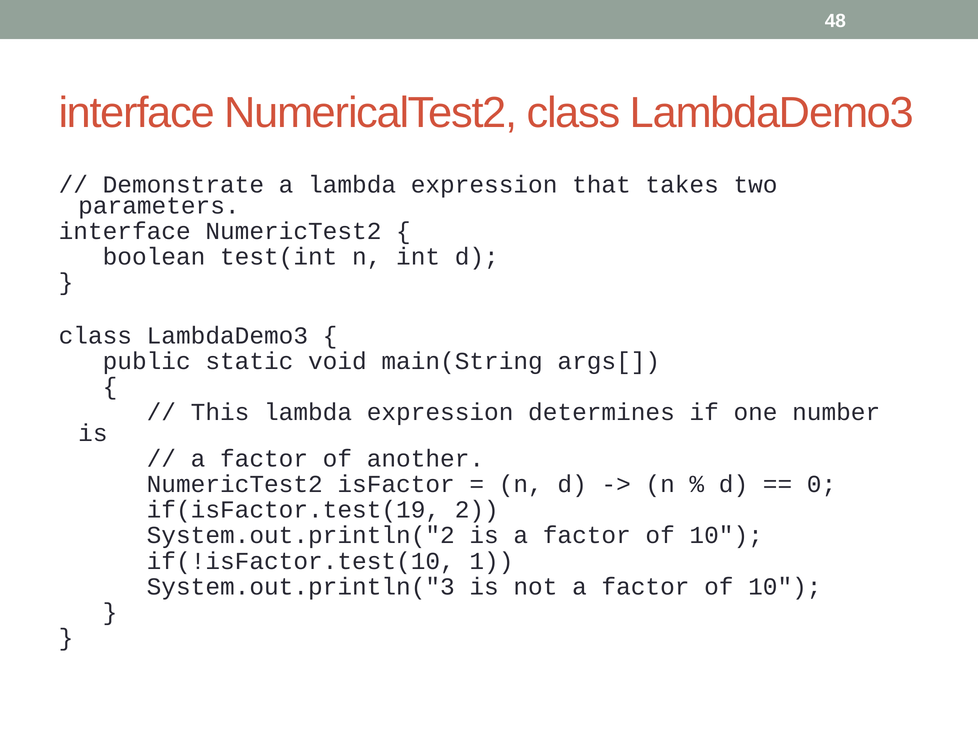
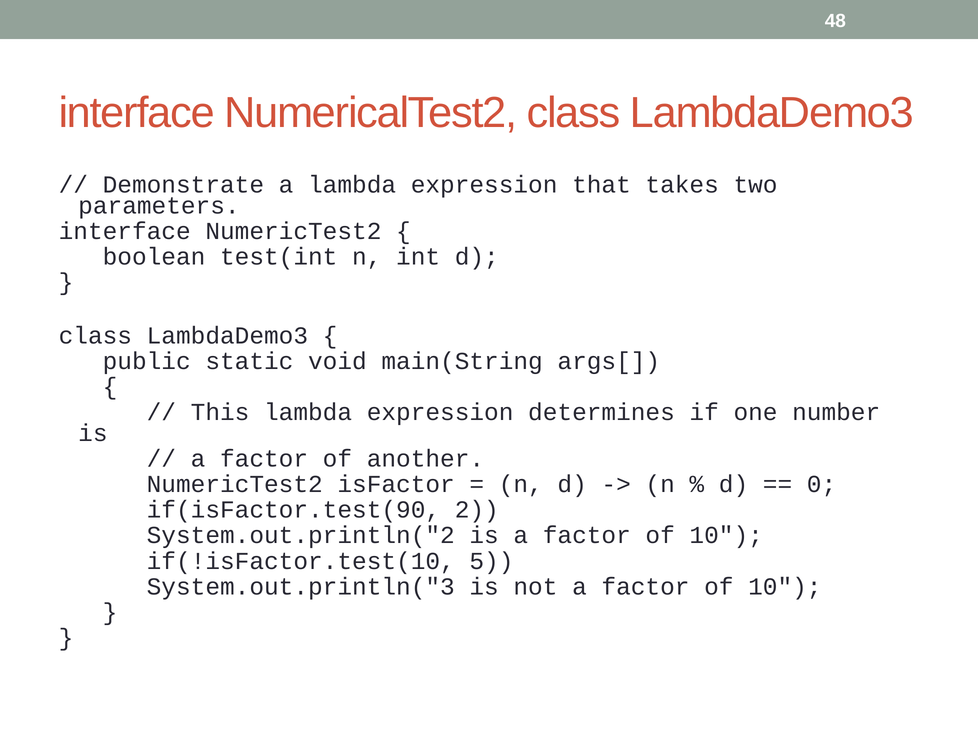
if(isFactor.test(19: if(isFactor.test(19 -> if(isFactor.test(90
1: 1 -> 5
